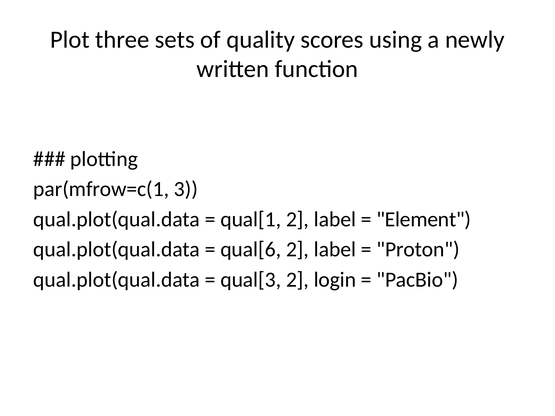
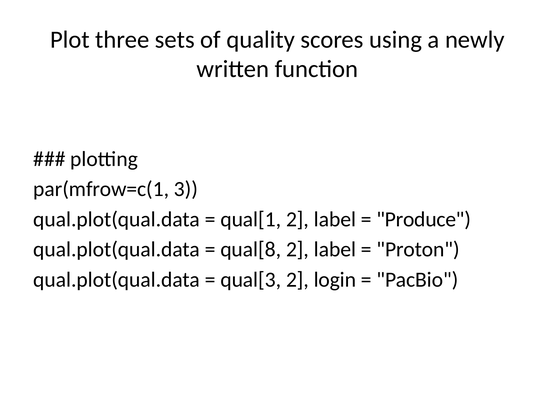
Element: Element -> Produce
qual[6: qual[6 -> qual[8
